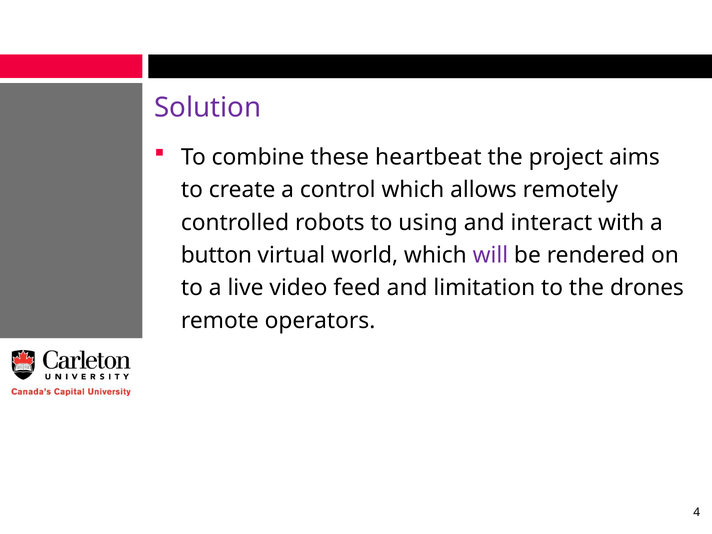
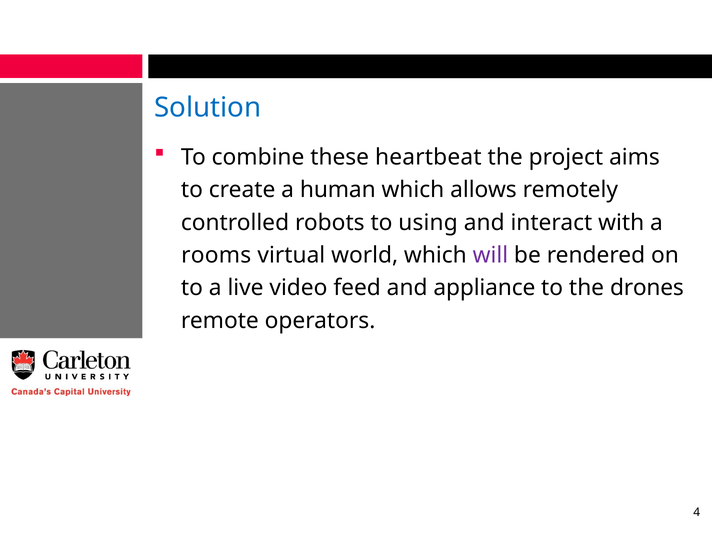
Solution colour: purple -> blue
control: control -> human
button: button -> rooms
limitation: limitation -> appliance
